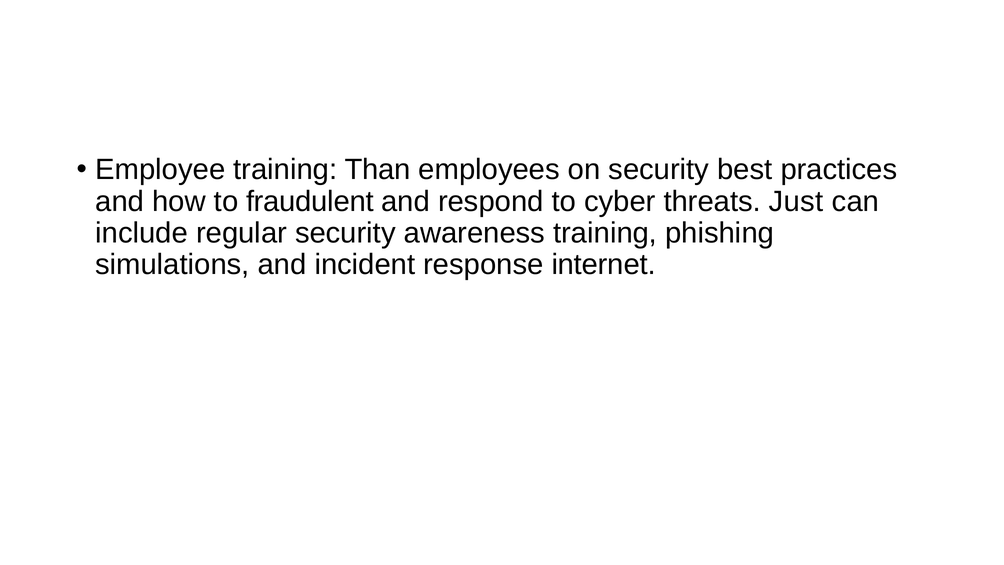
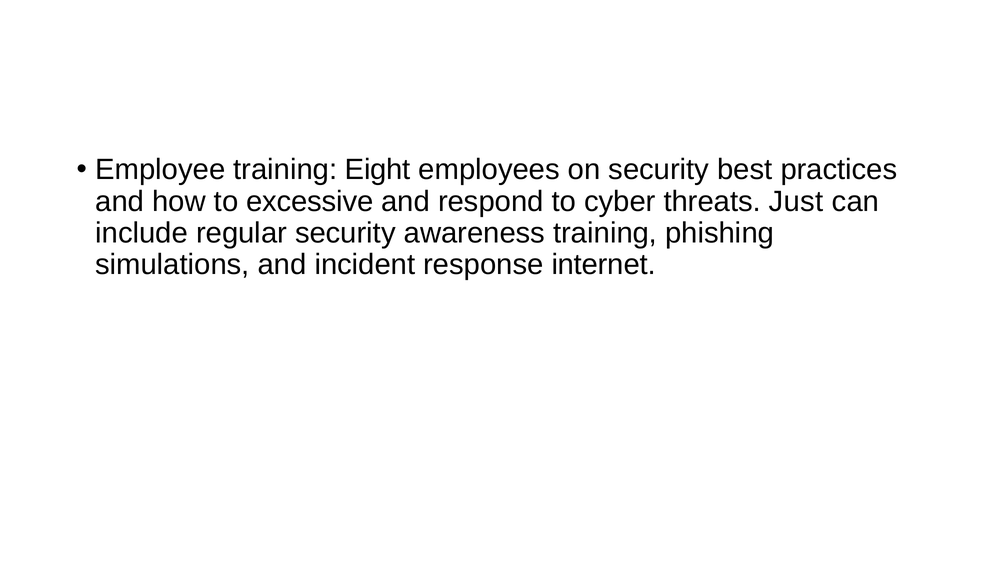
Than: Than -> Eight
fraudulent: fraudulent -> excessive
